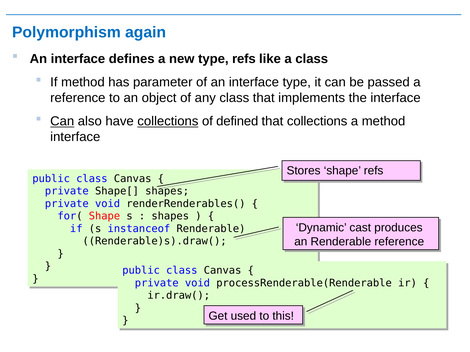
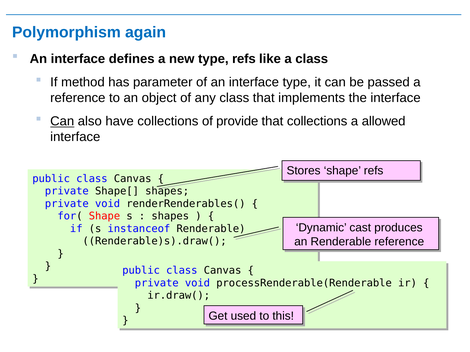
collections at (168, 122) underline: present -> none
defined: defined -> provide
a method: method -> allowed
